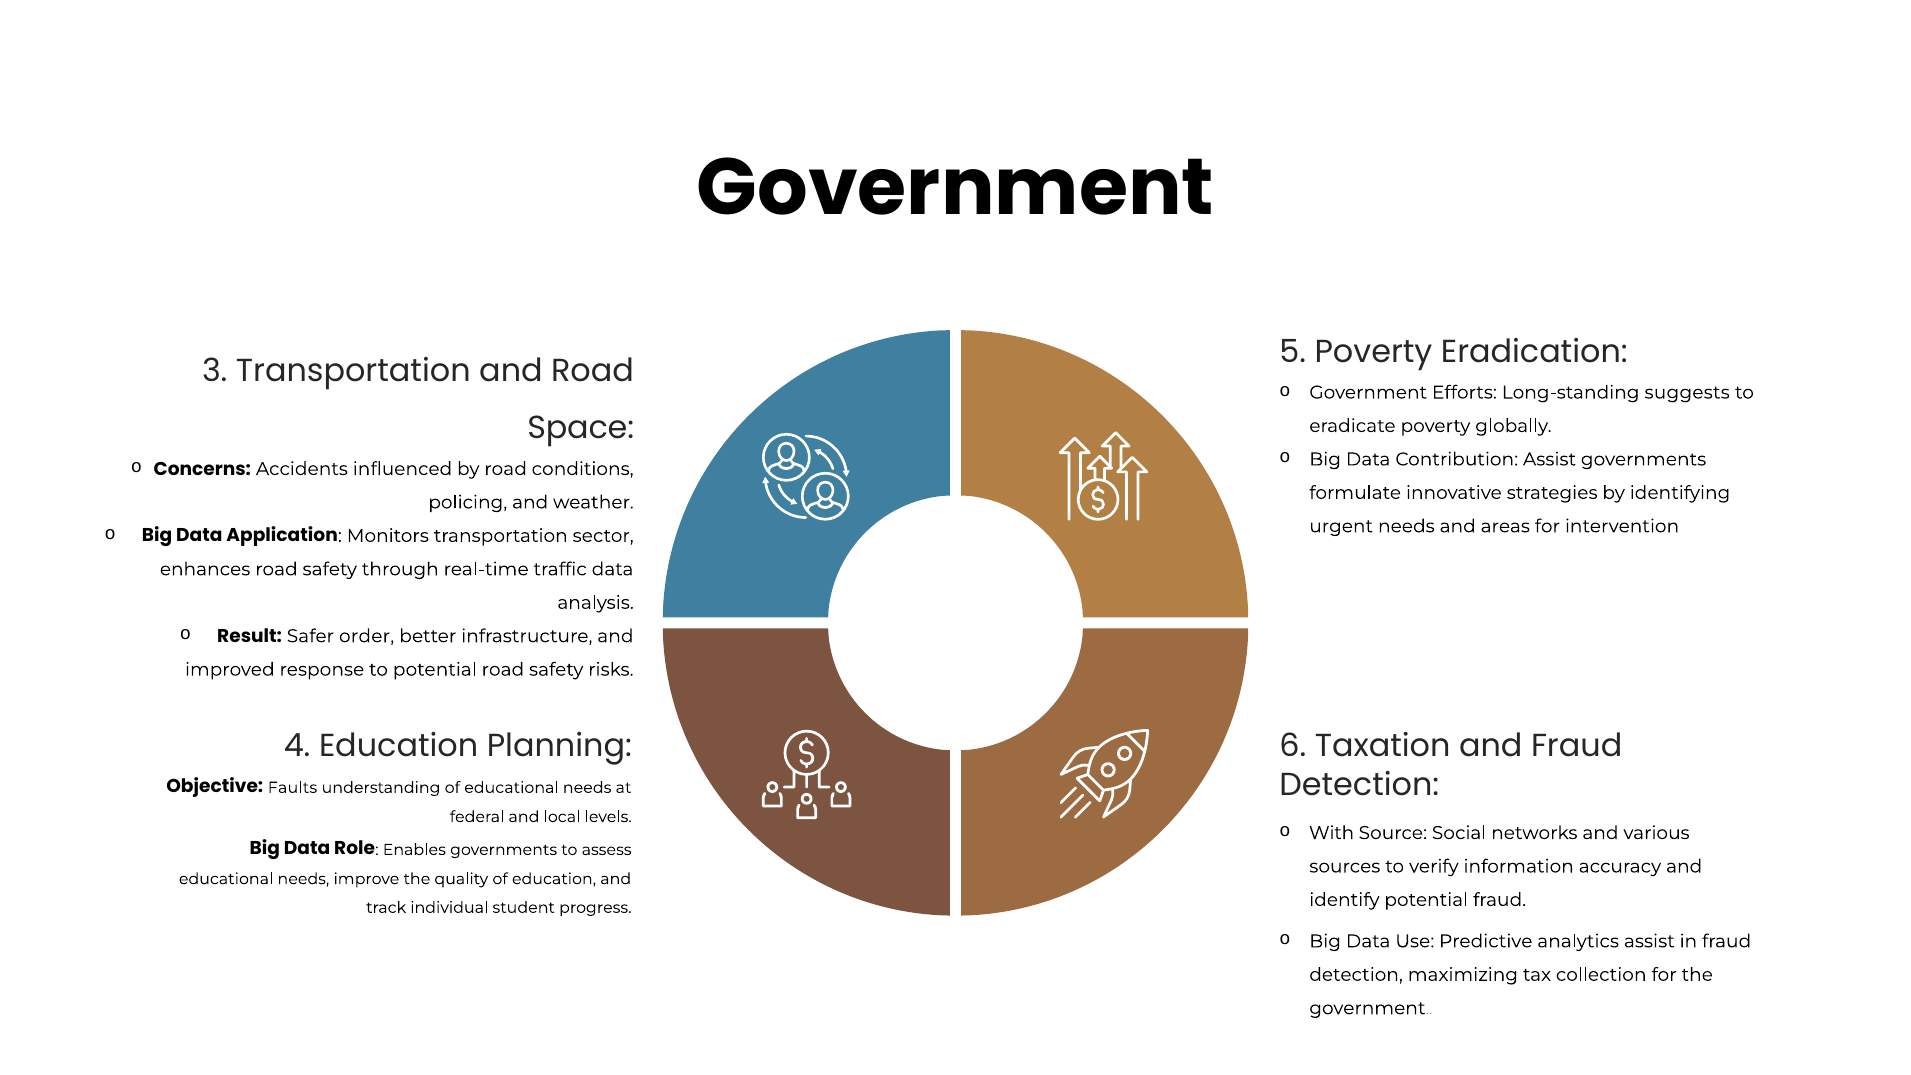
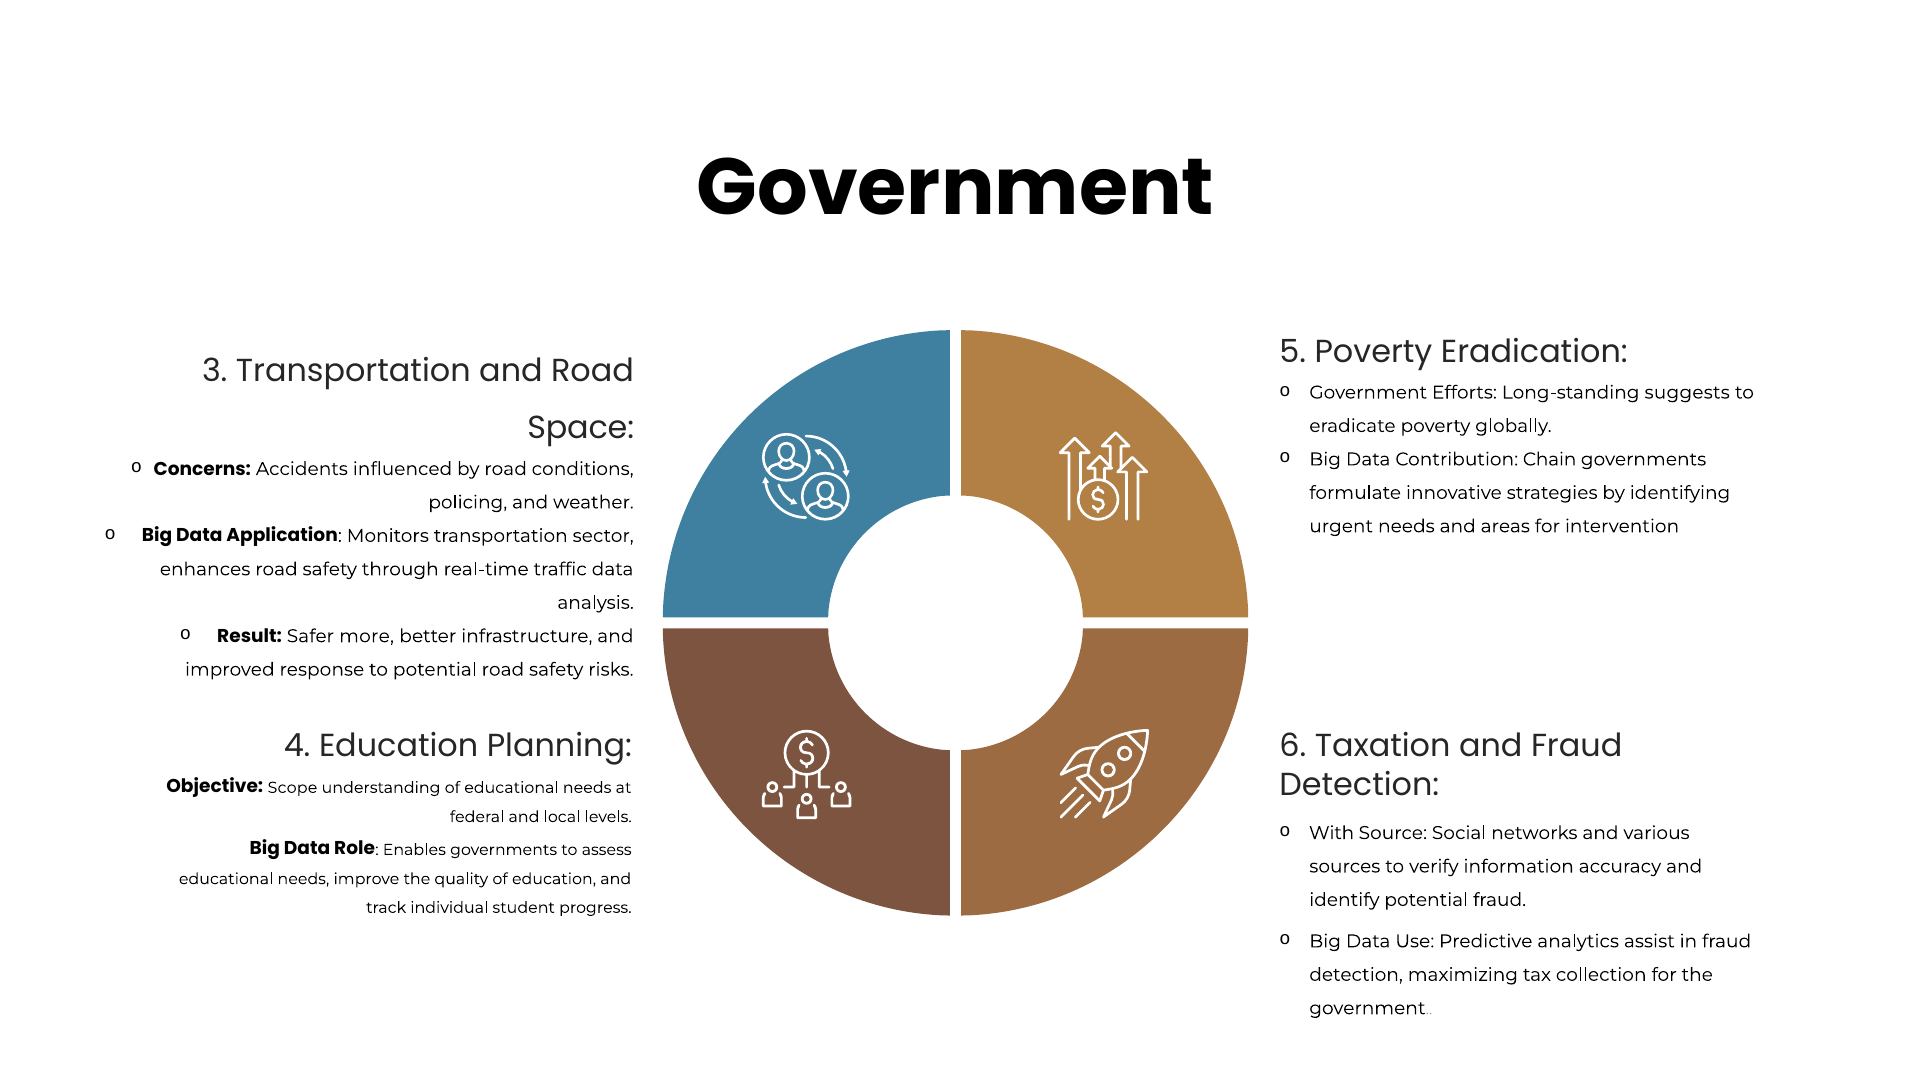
Contribution Assist: Assist -> Chain
order: order -> more
Faults: Faults -> Scope
